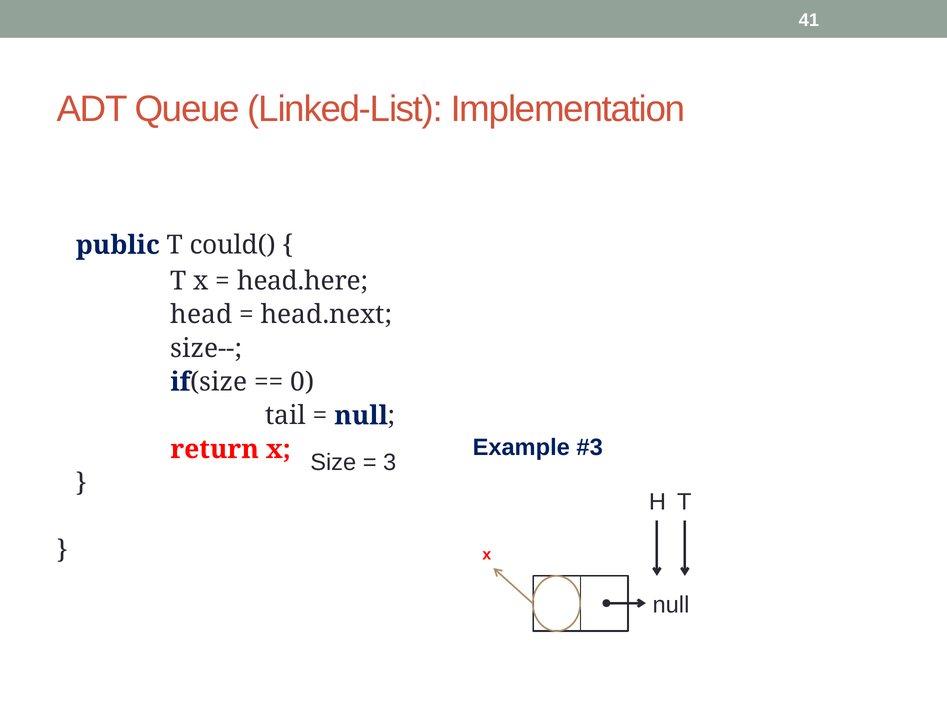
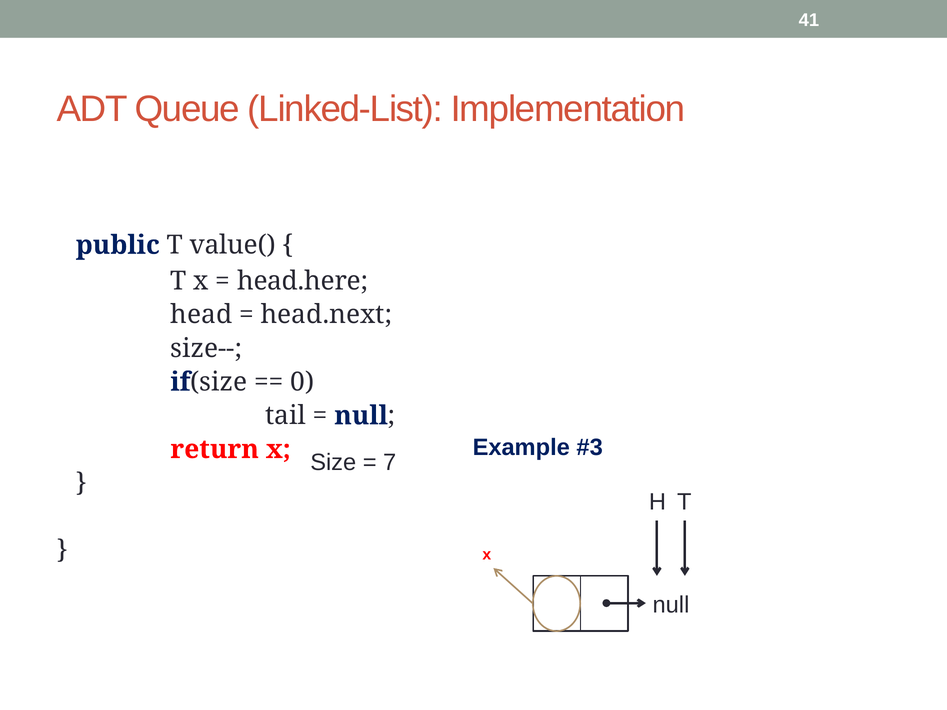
could(: could( -> value(
3: 3 -> 7
